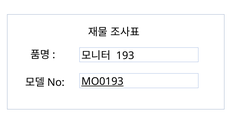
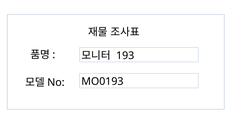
MO0193 underline: present -> none
